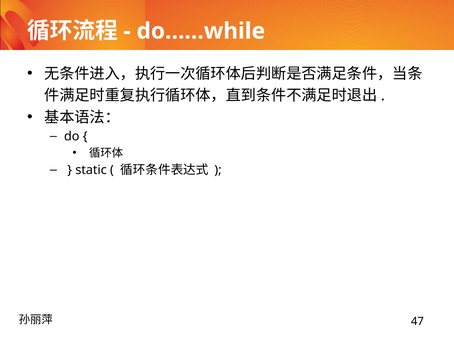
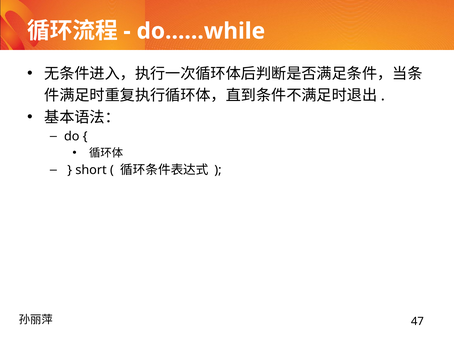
static: static -> short
